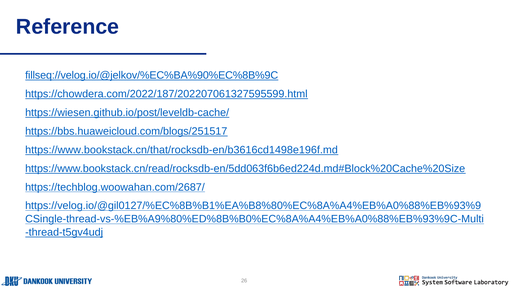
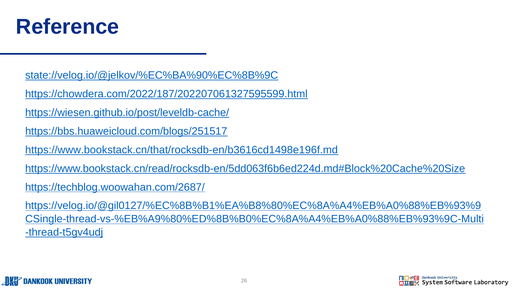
fillseq://velog.io/@jelkov/%EC%BA%90%EC%8B%9C: fillseq://velog.io/@jelkov/%EC%BA%90%EC%8B%9C -> state://velog.io/@jelkov/%EC%BA%90%EC%8B%9C
